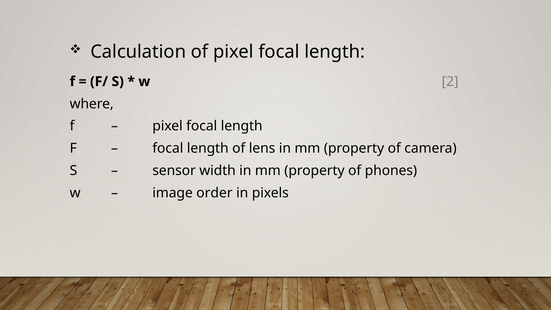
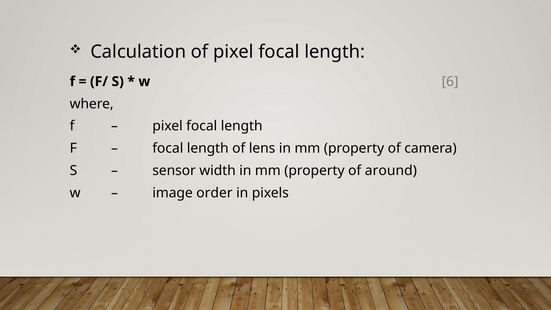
2: 2 -> 6
phones: phones -> around
